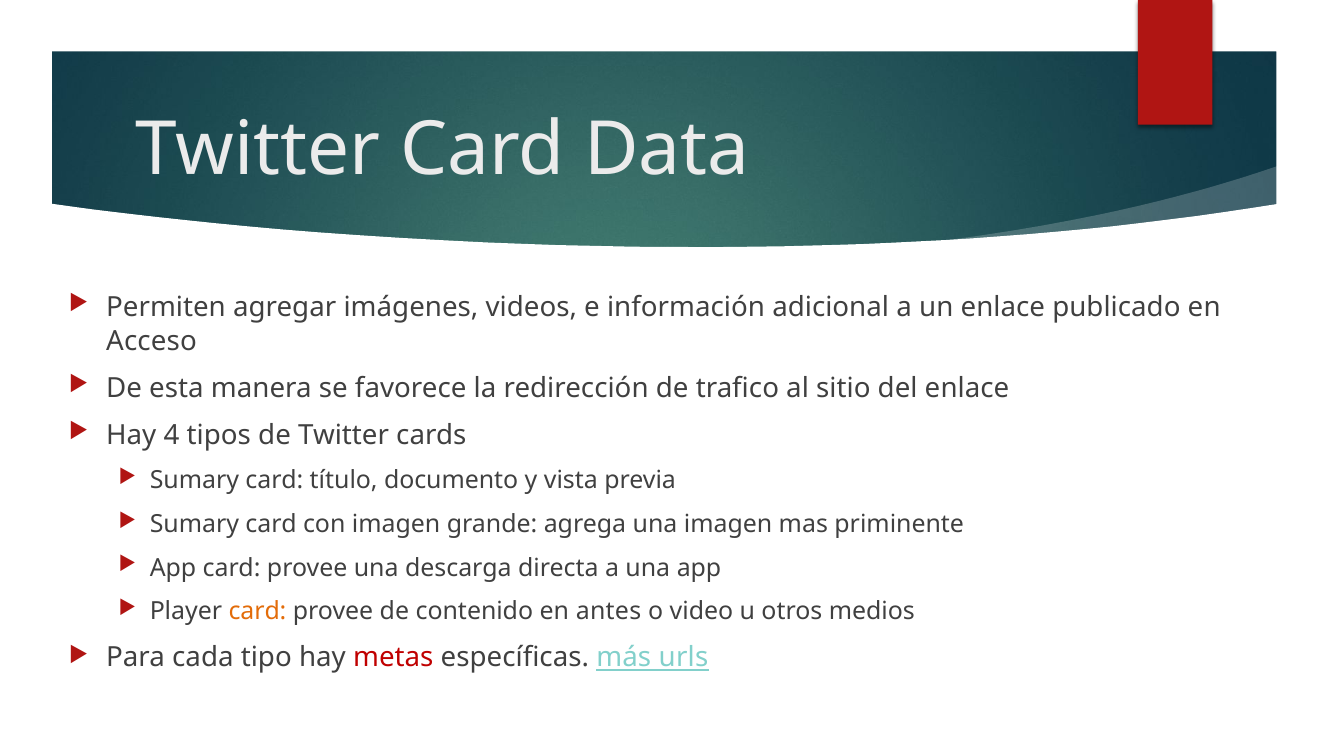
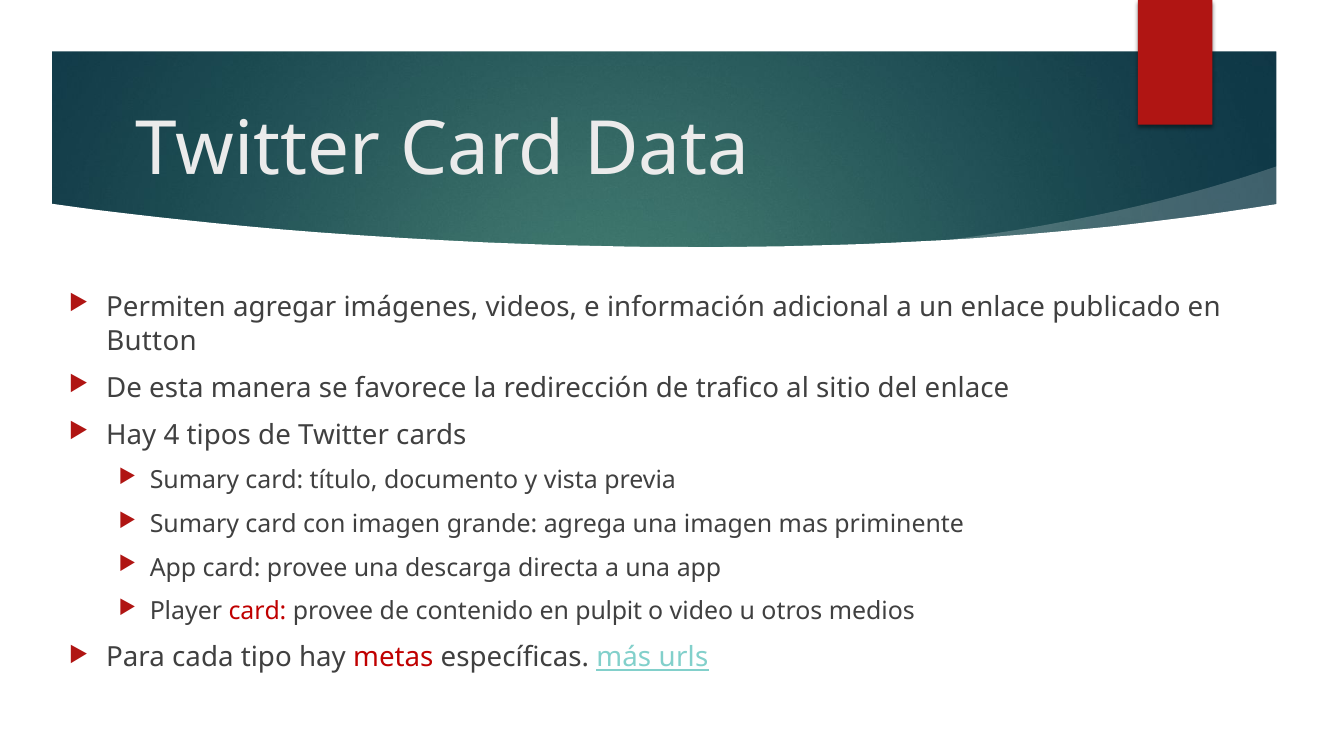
Acceso: Acceso -> Button
card at (258, 611) colour: orange -> red
antes: antes -> pulpit
